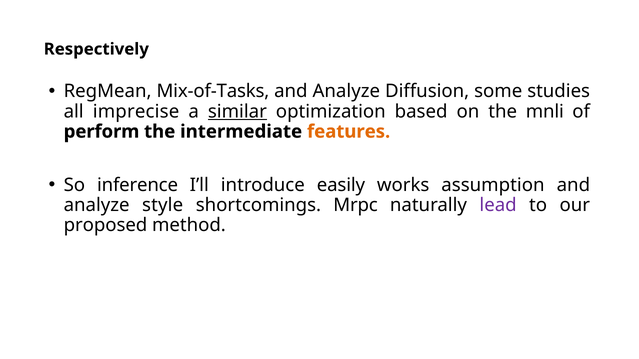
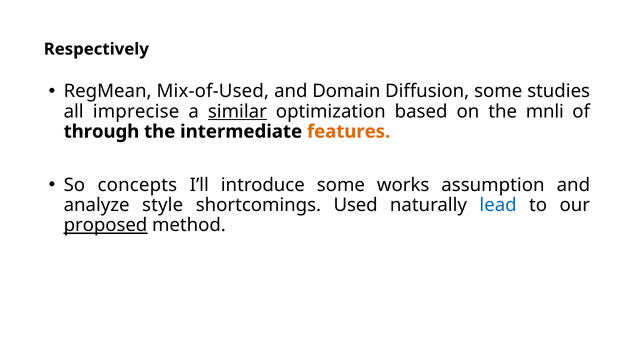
Mix-of-Tasks: Mix-of-Tasks -> Mix-of-Used
Analyze at (346, 91): Analyze -> Domain
perform: perform -> through
inference: inference -> concepts
introduce easily: easily -> some
Mrpc: Mrpc -> Used
lead colour: purple -> blue
proposed underline: none -> present
